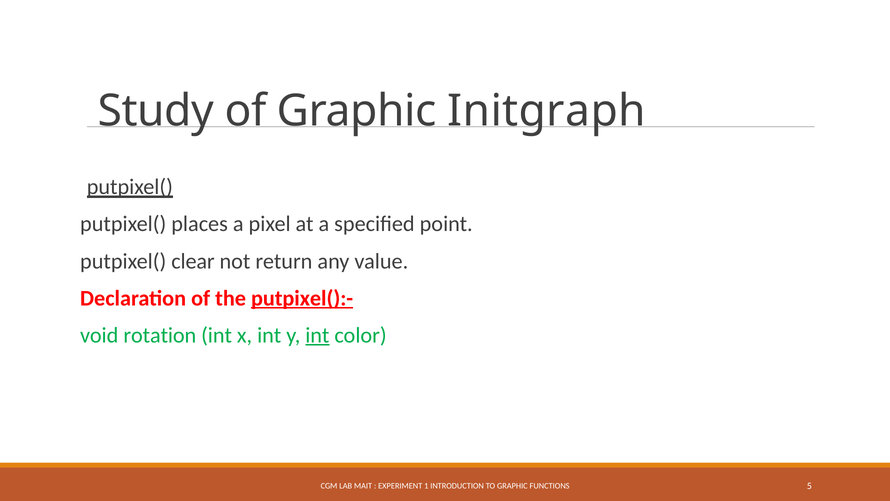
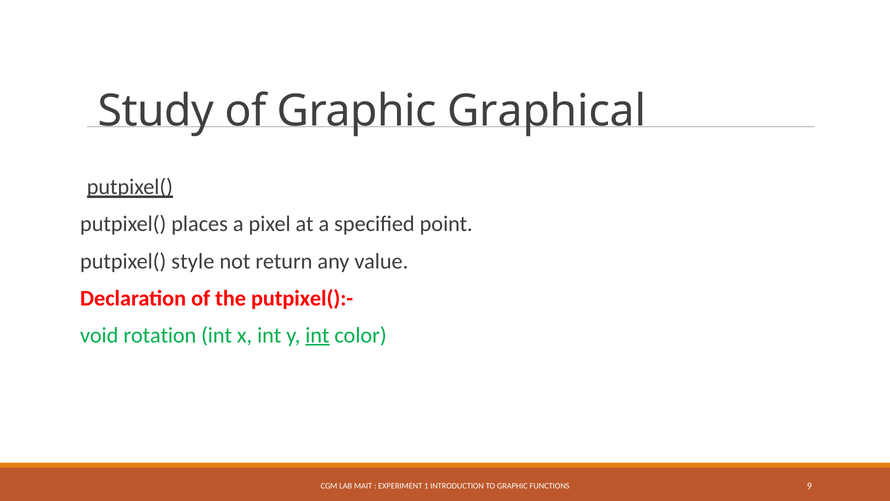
Initgraph: Initgraph -> Graphical
clear: clear -> style
putpixel():- underline: present -> none
5: 5 -> 9
